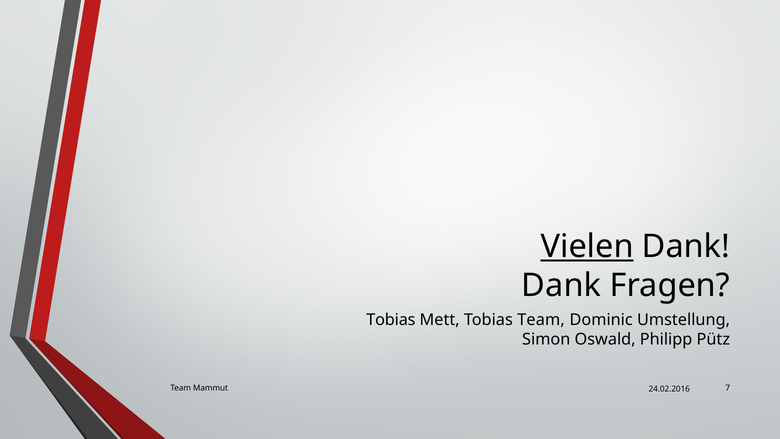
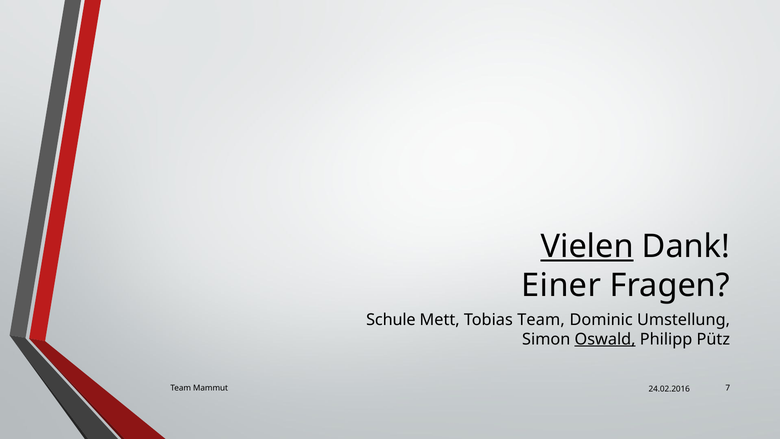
Dank at (561, 285): Dank -> Einer
Tobias at (391, 319): Tobias -> Schule
Oswald underline: none -> present
